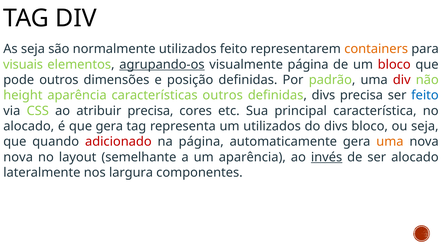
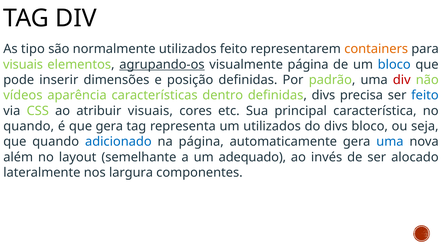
As seja: seja -> tipo
bloco at (394, 65) colour: red -> blue
pode outros: outros -> inserir
height: height -> vídeos
características outros: outros -> dentro
atribuir precisa: precisa -> visuais
alocado at (29, 127): alocado -> quando
adicionado colour: red -> blue
uma at (390, 142) colour: orange -> blue
nova at (18, 158): nova -> além
um aparência: aparência -> adequado
invés underline: present -> none
